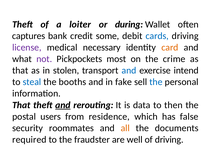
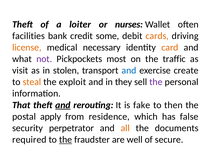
during: during -> nurses
captures: captures -> facilities
cards colour: blue -> orange
license colour: purple -> orange
crime: crime -> traffic
that at (20, 70): that -> visit
intend: intend -> create
steal colour: blue -> orange
booths: booths -> exploit
fake: fake -> they
the at (156, 82) colour: blue -> purple
data: data -> fake
users: users -> apply
roommates: roommates -> perpetrator
the at (66, 140) underline: none -> present
of driving: driving -> secure
